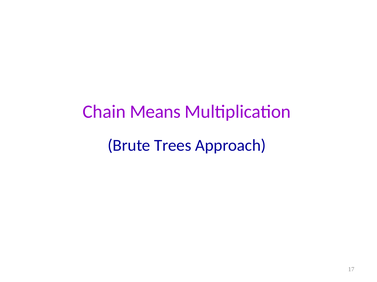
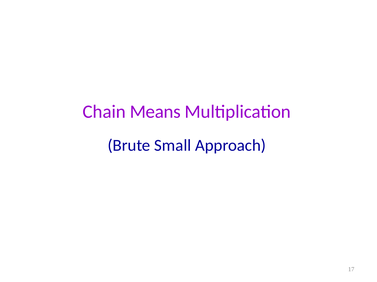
Trees: Trees -> Small
